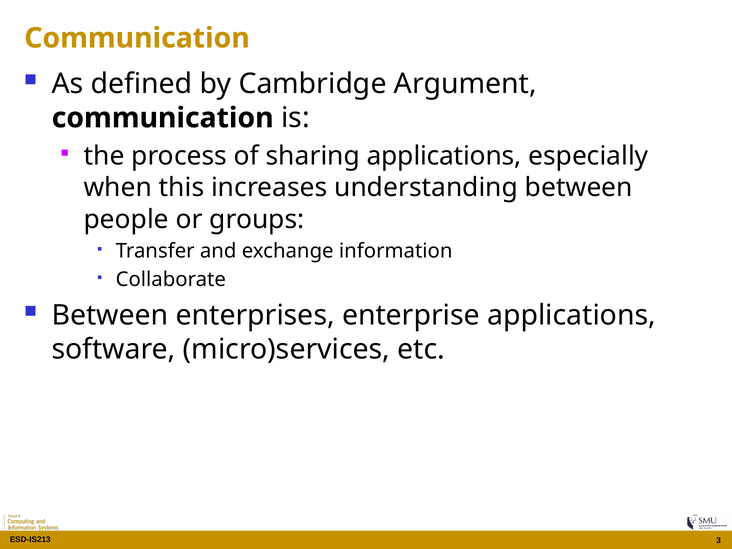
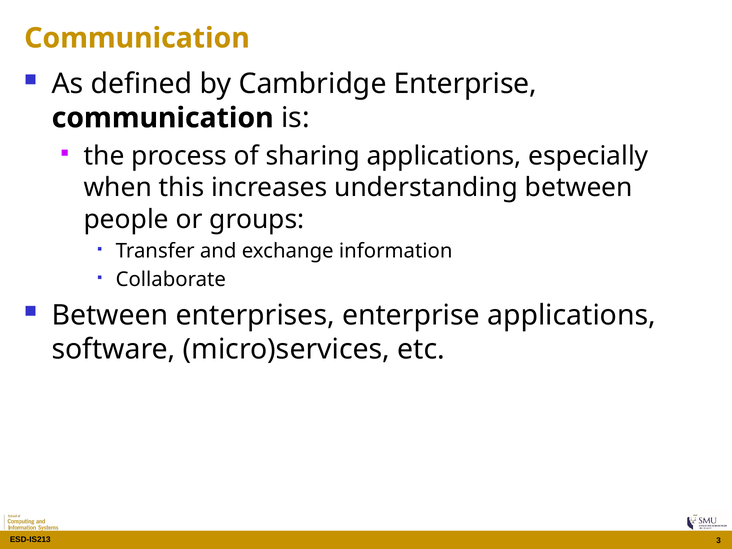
Cambridge Argument: Argument -> Enterprise
